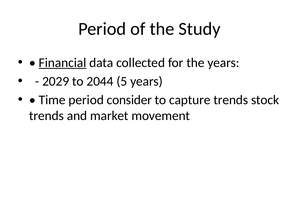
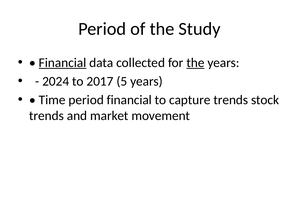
the at (195, 63) underline: none -> present
2029: 2029 -> 2024
2044: 2044 -> 2017
period consider: consider -> financial
